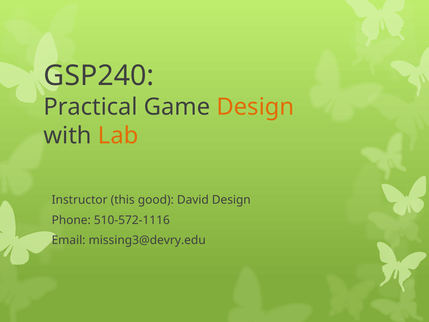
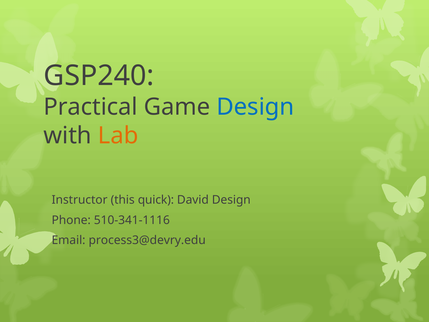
Design at (255, 107) colour: orange -> blue
good: good -> quick
510-572-1116: 510-572-1116 -> 510-341-1116
missing3@devry.edu: missing3@devry.edu -> process3@devry.edu
